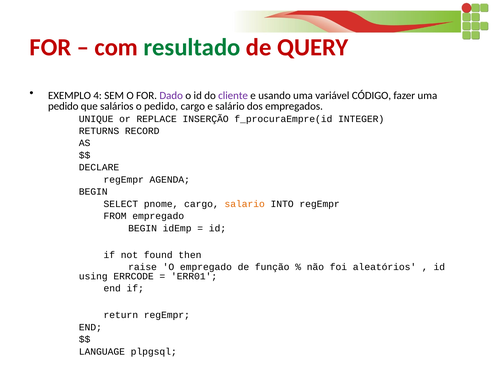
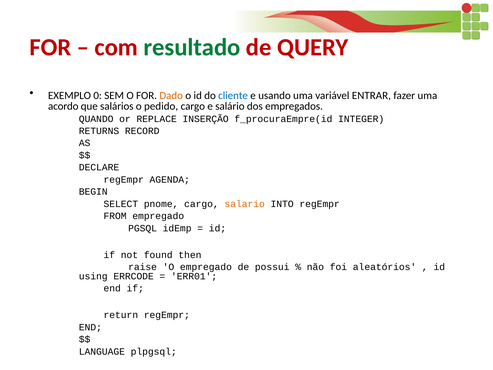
4: 4 -> 0
Dado colour: purple -> orange
cliente colour: purple -> blue
CÓDIGO: CÓDIGO -> ENTRAR
pedido at (63, 106): pedido -> acordo
UNIQUE: UNIQUE -> QUANDO
BEGIN at (143, 228): BEGIN -> PGSQL
função: função -> possui
